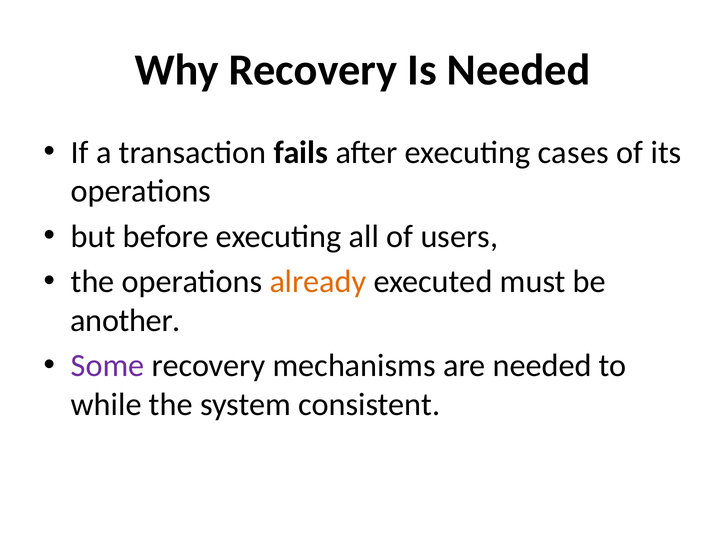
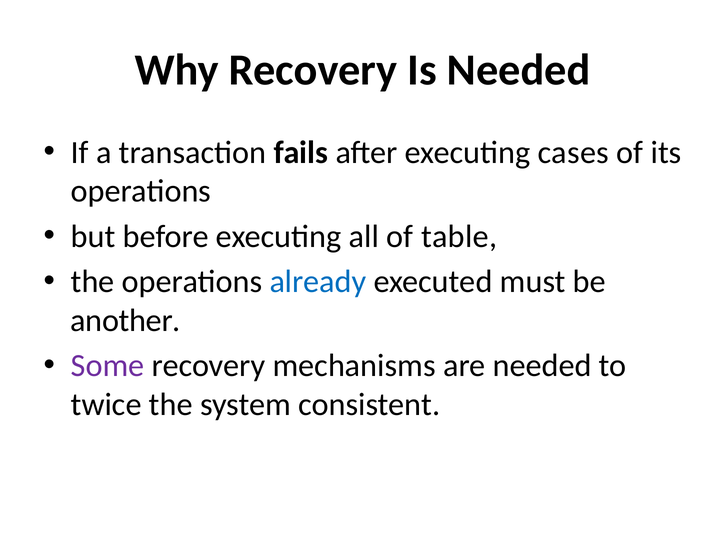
users: users -> table
already colour: orange -> blue
while: while -> twice
